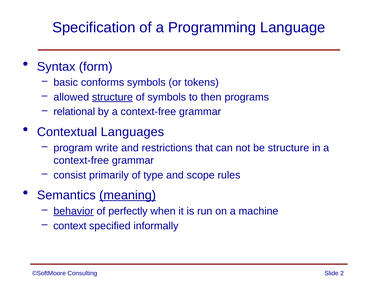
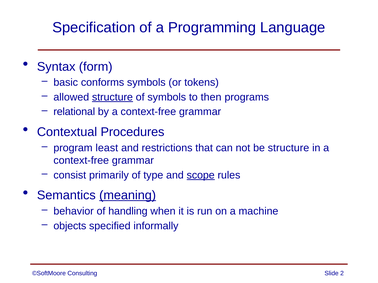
Languages: Languages -> Procedures
write: write -> least
scope underline: none -> present
behavior underline: present -> none
perfectly: perfectly -> handling
context: context -> objects
